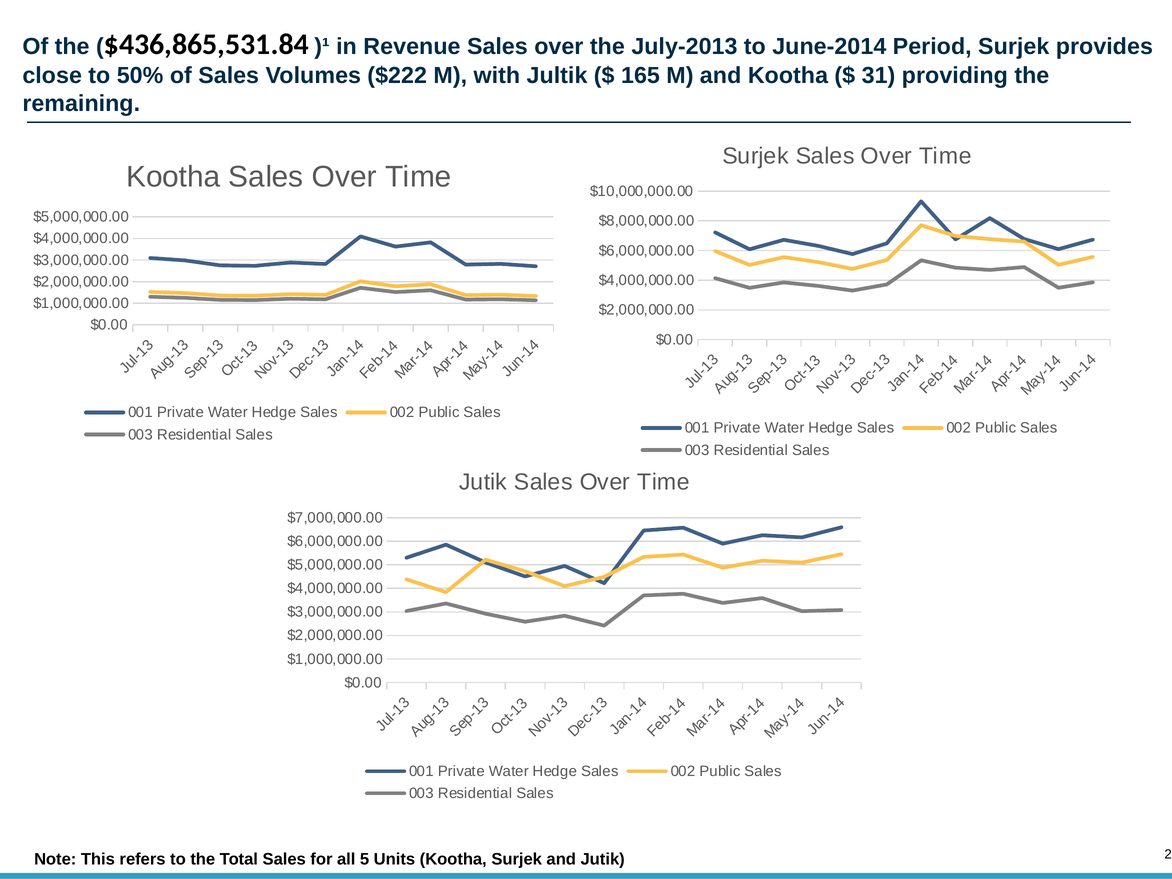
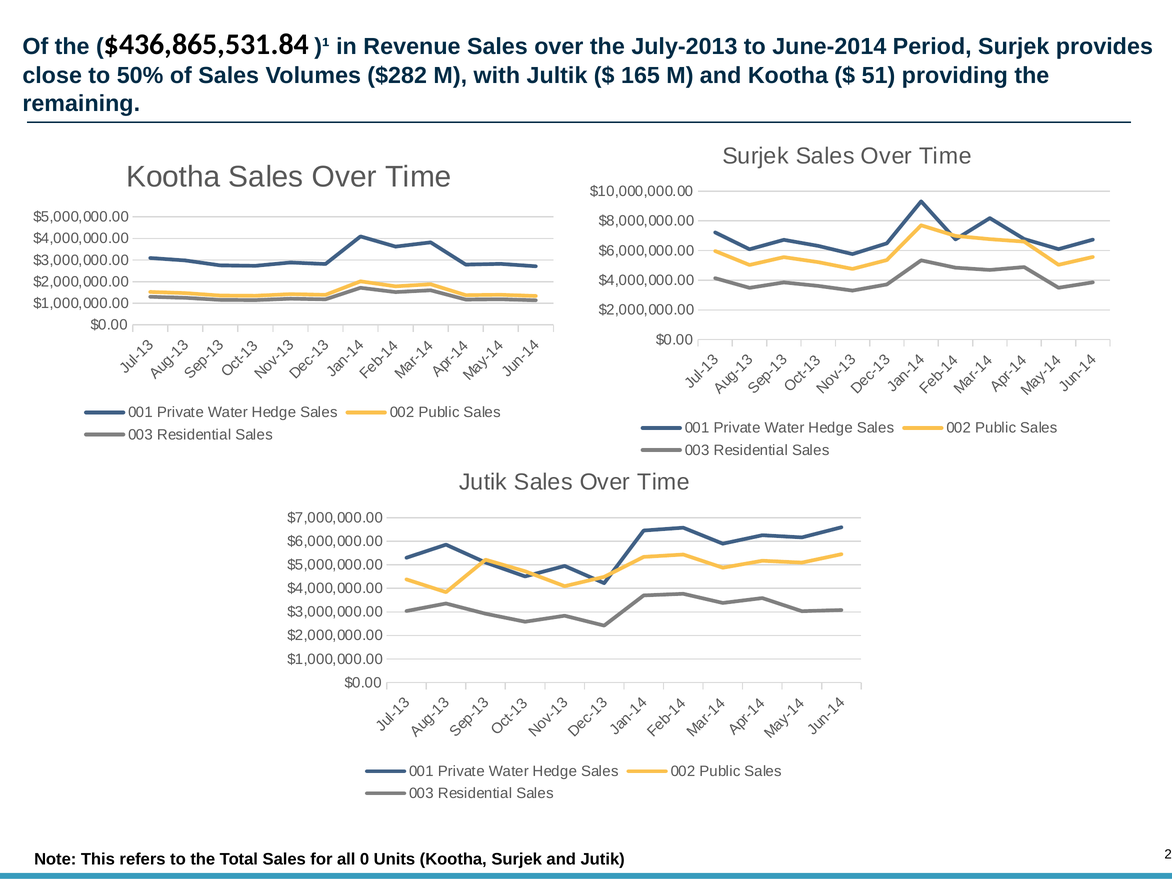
$222: $222 -> $282
31: 31 -> 51
5: 5 -> 0
